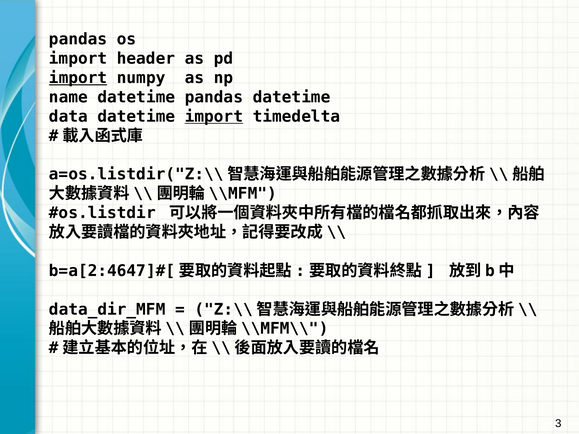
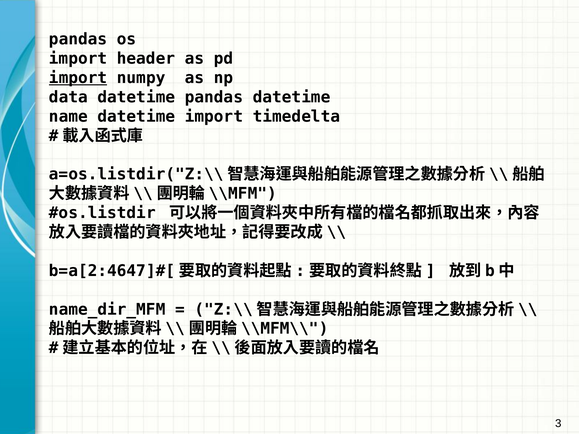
name: name -> data
data: data -> name
import at (214, 116) underline: present -> none
data_dir_MFM: data_dir_MFM -> name_dir_MFM
